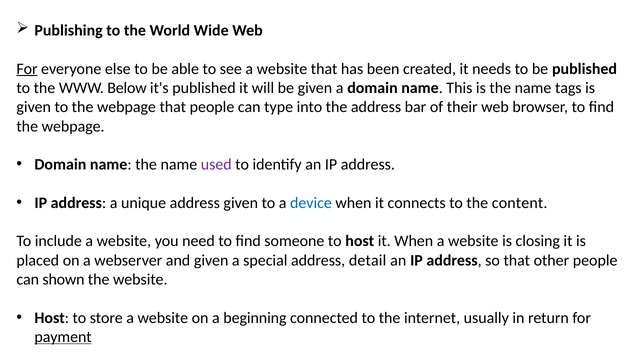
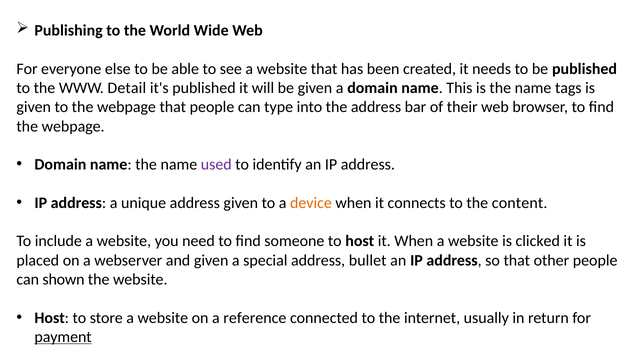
For at (27, 69) underline: present -> none
Below: Below -> Detail
device colour: blue -> orange
closing: closing -> clicked
detail: detail -> bullet
beginning: beginning -> reference
